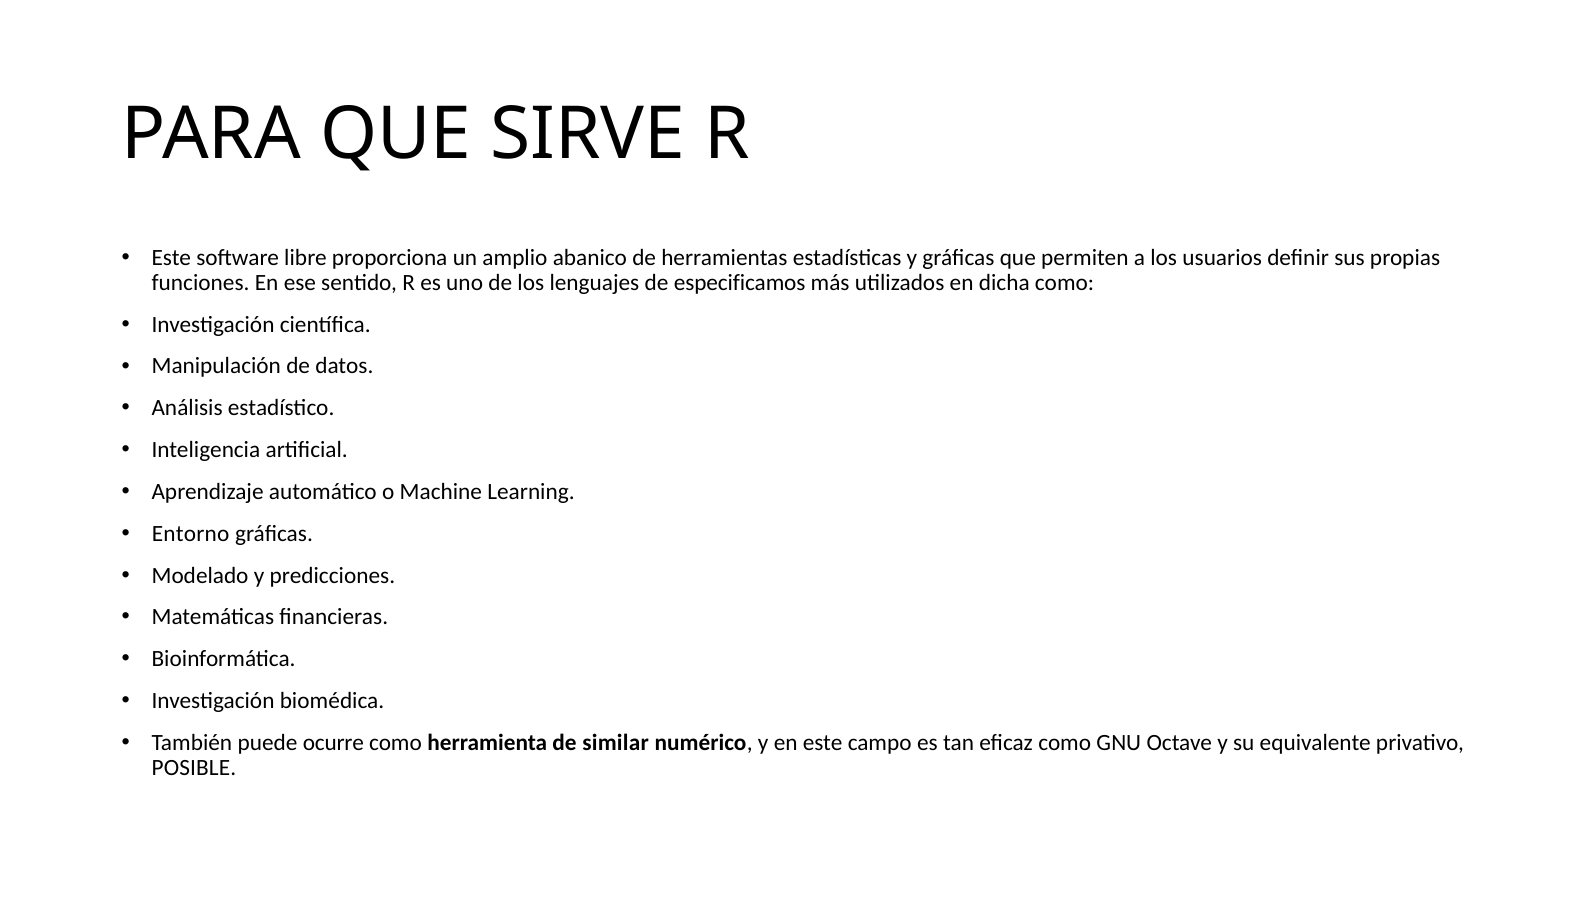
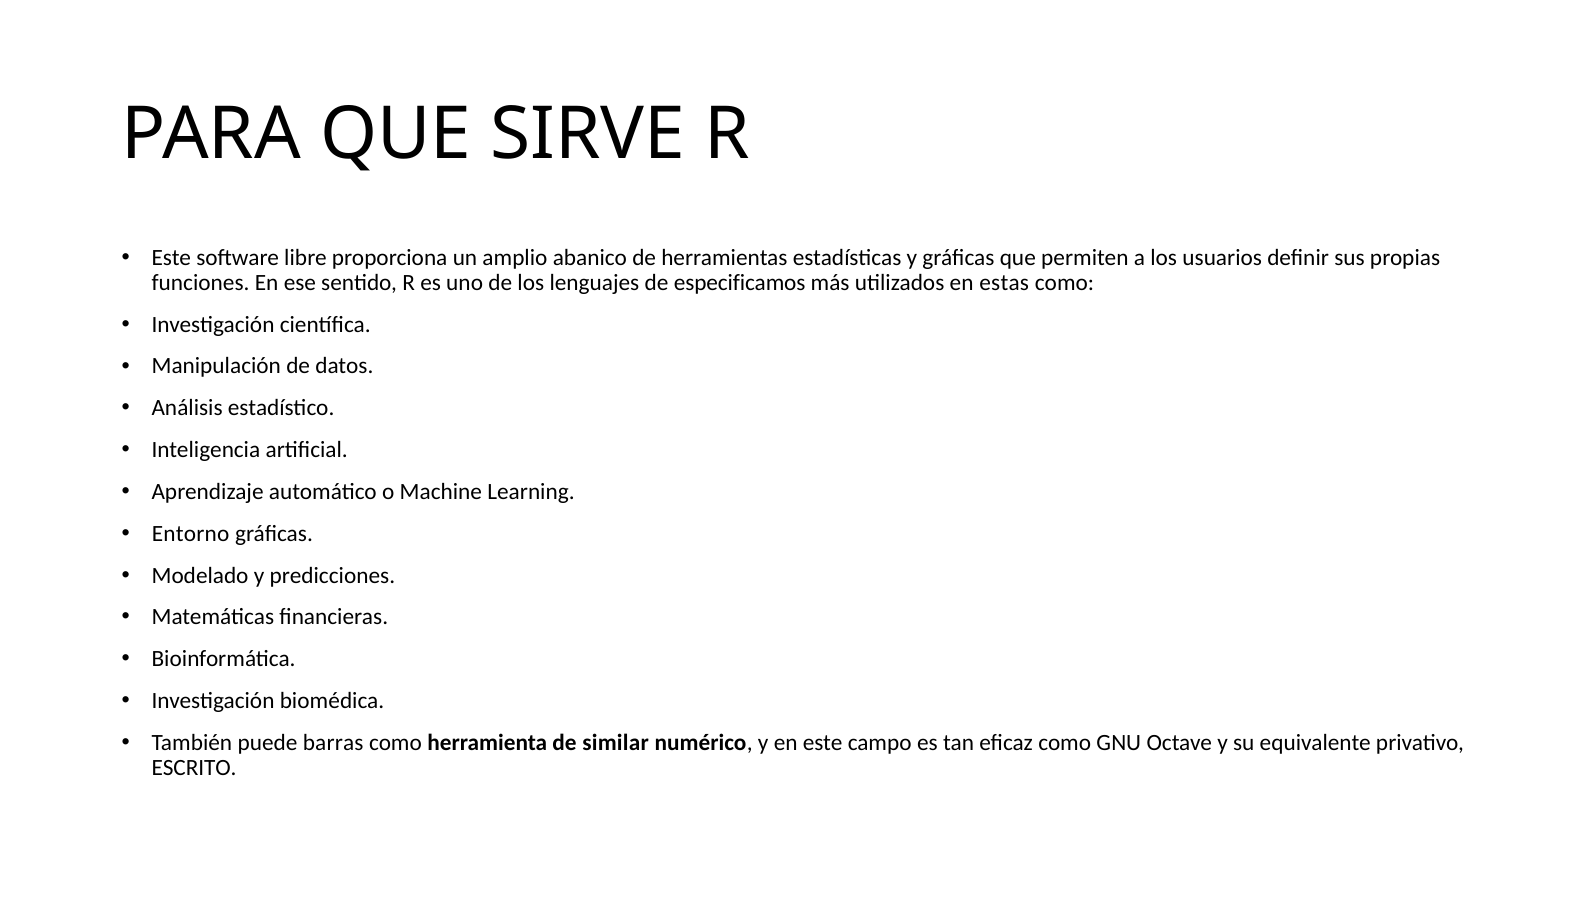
dicha: dicha -> estas
ocurre: ocurre -> barras
POSIBLE: POSIBLE -> ESCRITO
